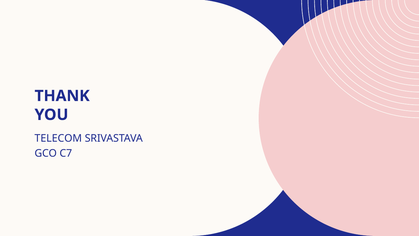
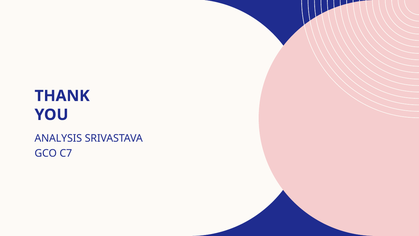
TELECOM: TELECOM -> ANALYSIS
